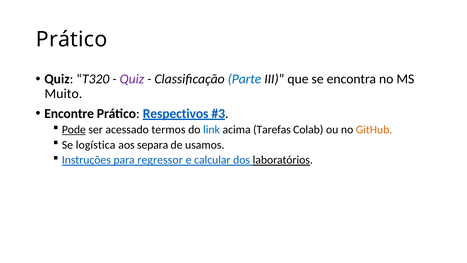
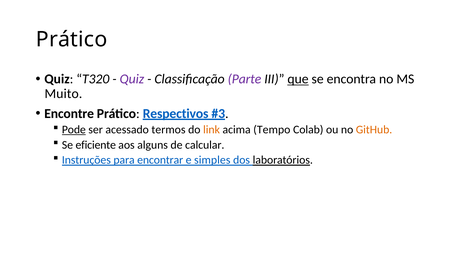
Parte colour: blue -> purple
que underline: none -> present
link colour: blue -> orange
Tarefas: Tarefas -> Tempo
logística: logística -> eficiente
separa: separa -> alguns
usamos: usamos -> calcular
regressor: regressor -> encontrar
calcular: calcular -> simples
